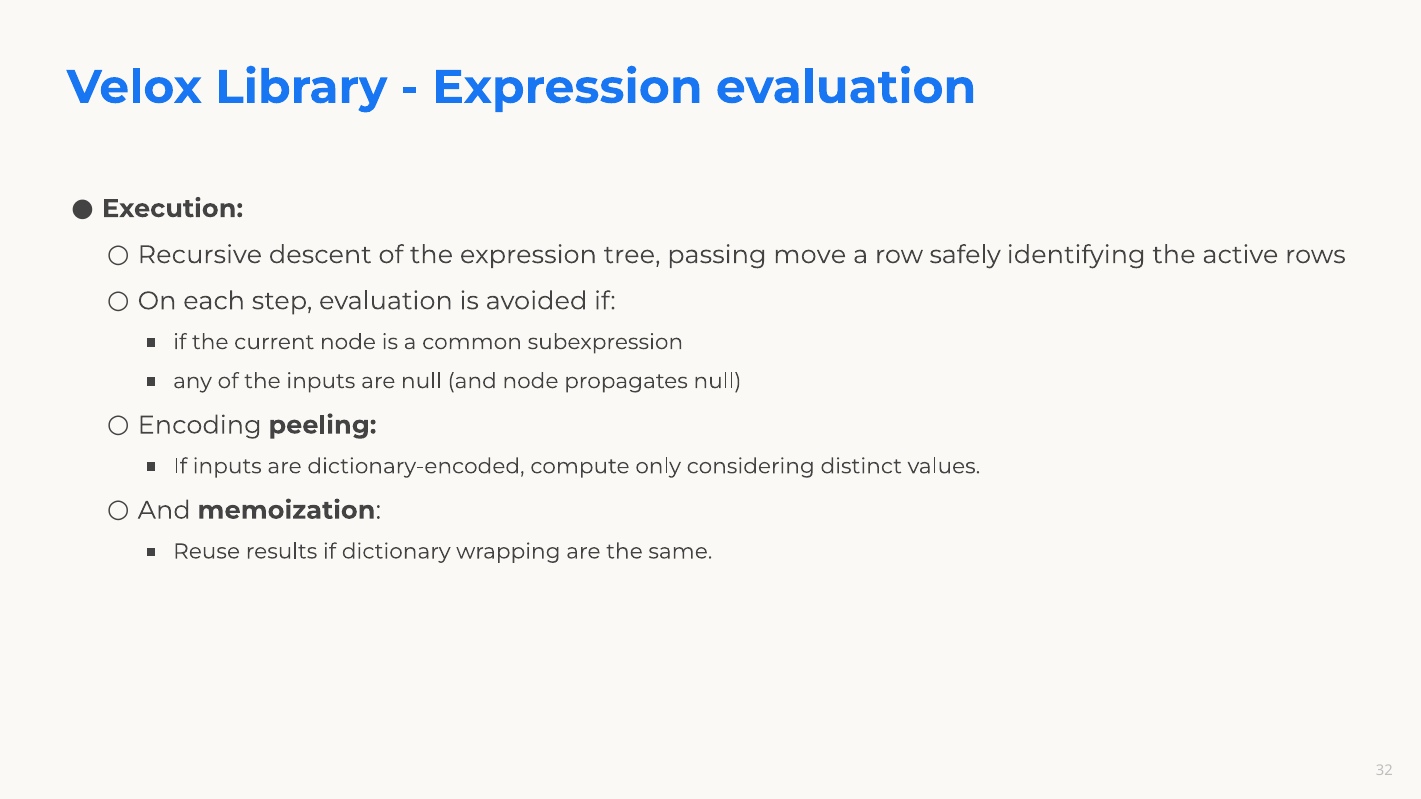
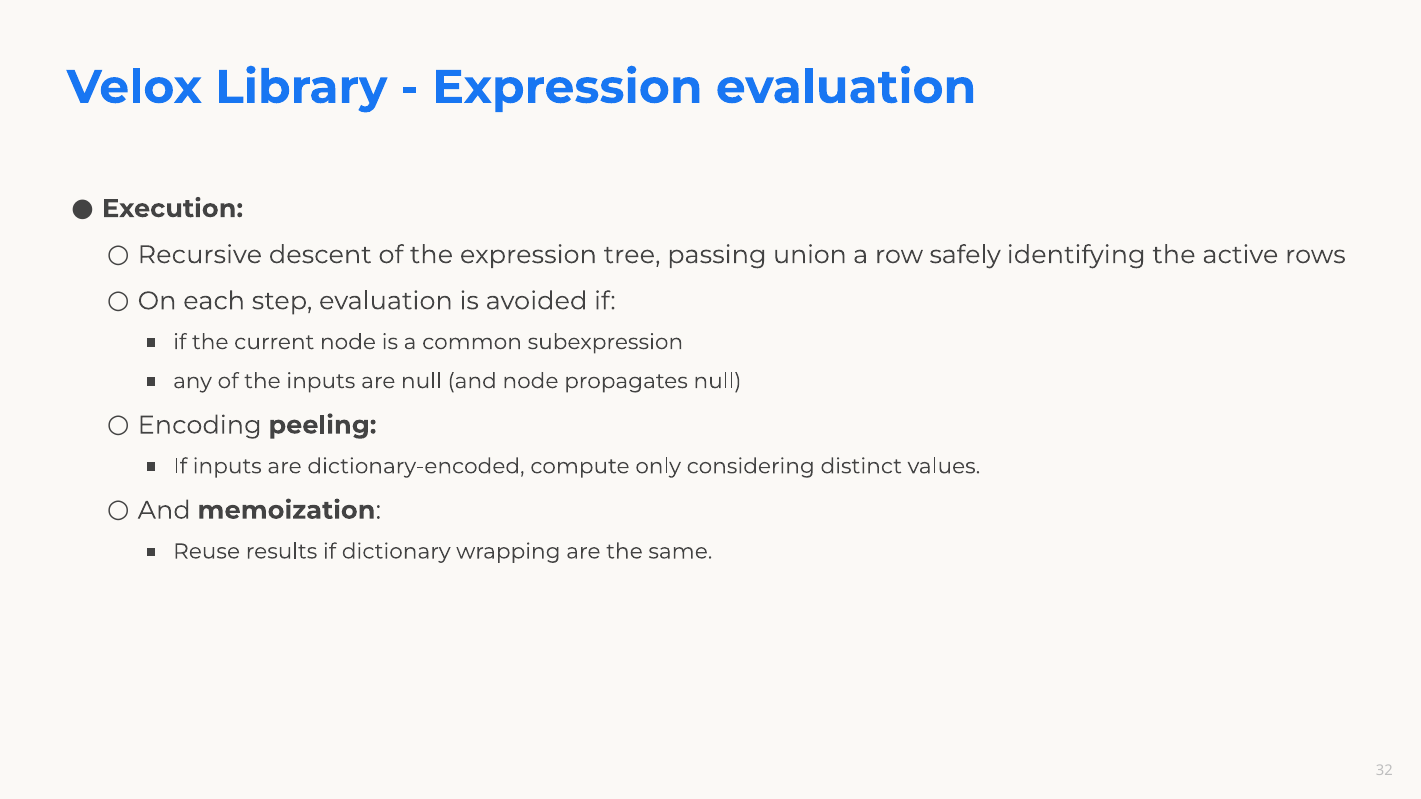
move: move -> union
